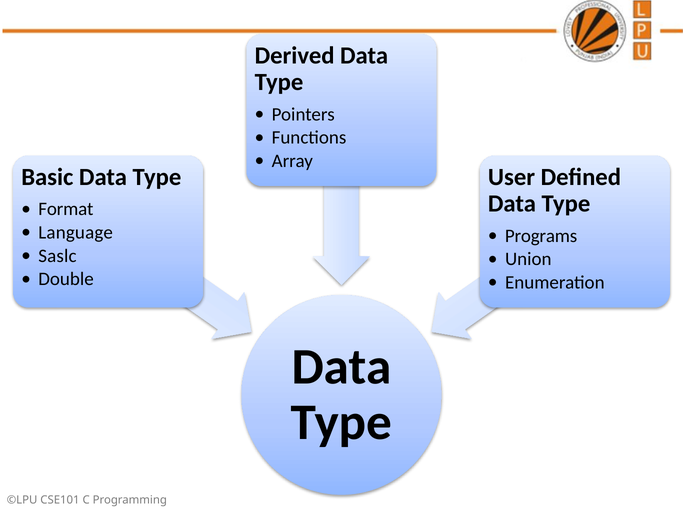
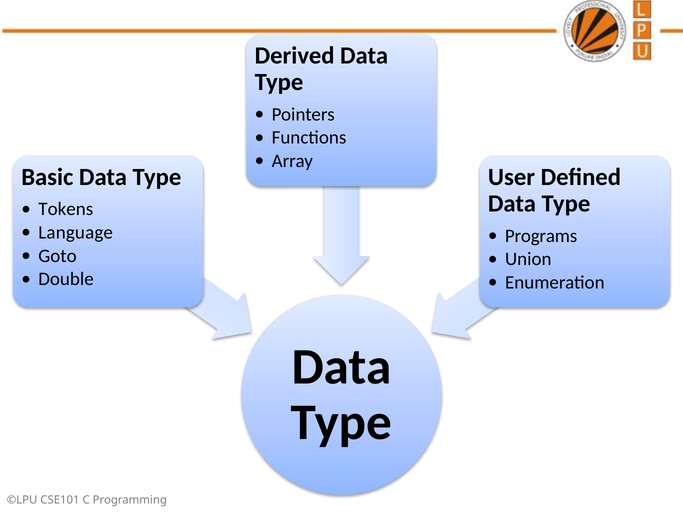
Format: Format -> Tokens
Saslc: Saslc -> Goto
